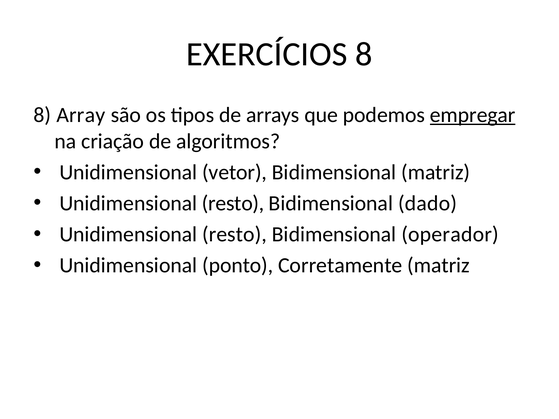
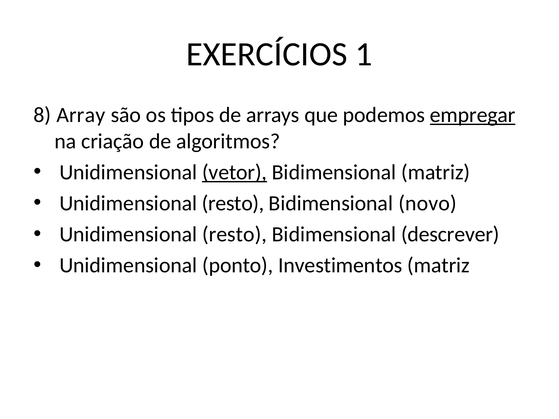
EXERCÍCIOS 8: 8 -> 1
vetor underline: none -> present
dado: dado -> novo
operador: operador -> descrever
Corretamente: Corretamente -> Investimentos
